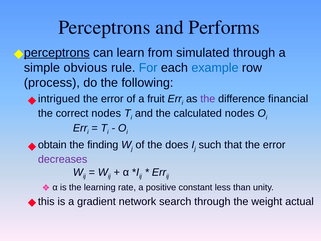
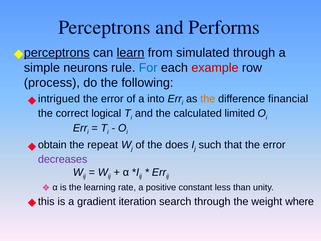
learn underline: none -> present
obvious: obvious -> neurons
example colour: blue -> red
fruit: fruit -> into
the at (208, 99) colour: purple -> orange
correct nodes: nodes -> logical
calculated nodes: nodes -> limited
finding: finding -> repeat
network: network -> iteration
actual: actual -> where
